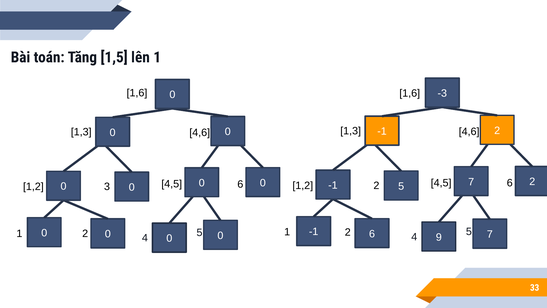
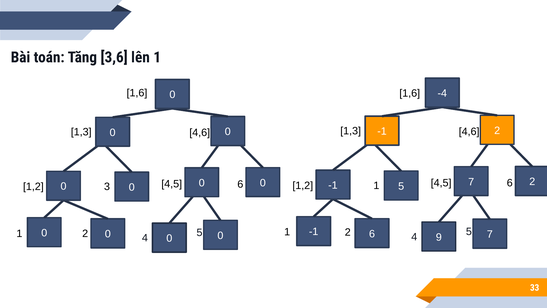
1,5: 1,5 -> 3,6
-3: -3 -> -4
1,2 2: 2 -> 1
